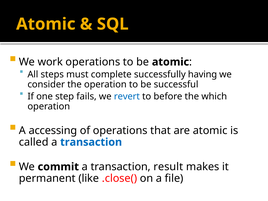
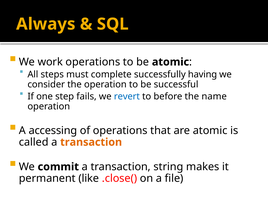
Atomic at (46, 24): Atomic -> Always
which: which -> name
transaction at (91, 142) colour: blue -> orange
result: result -> string
